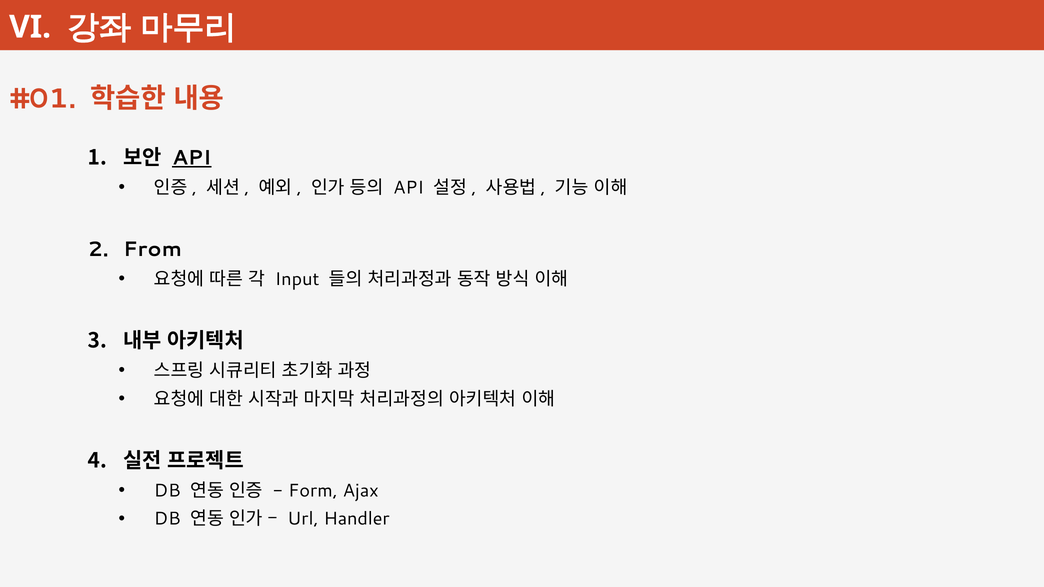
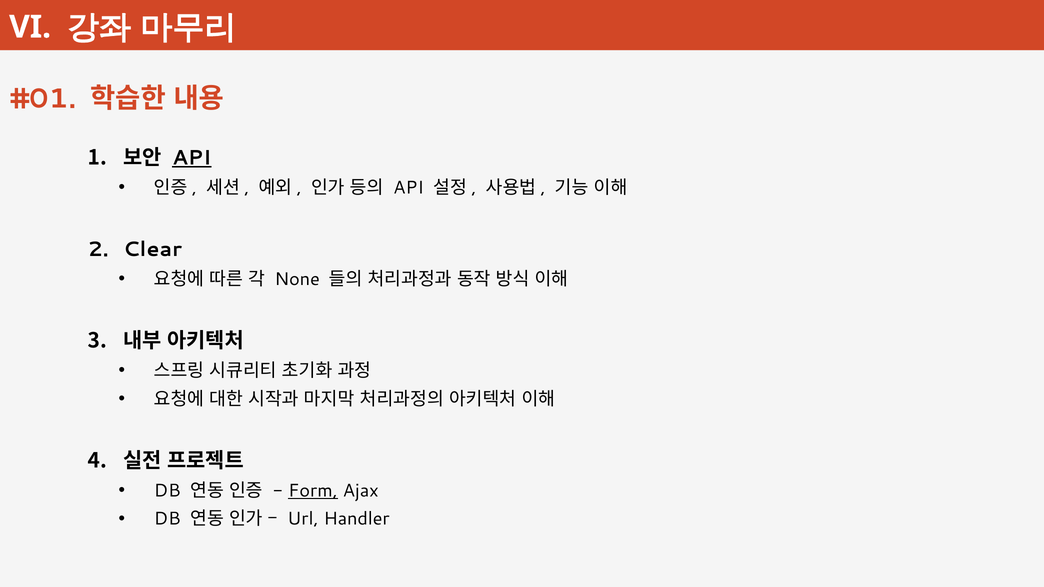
From: From -> Clear
Input: Input -> None
Form underline: none -> present
